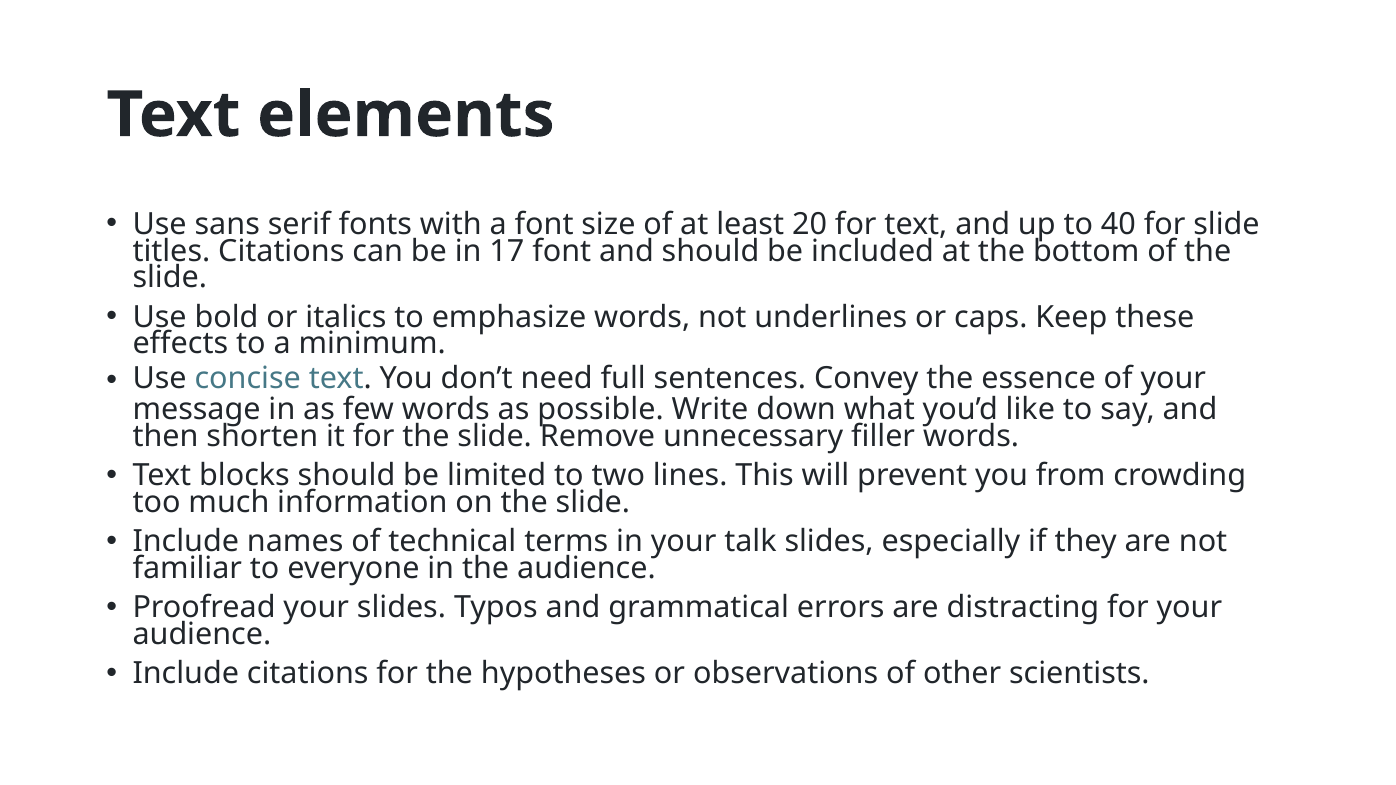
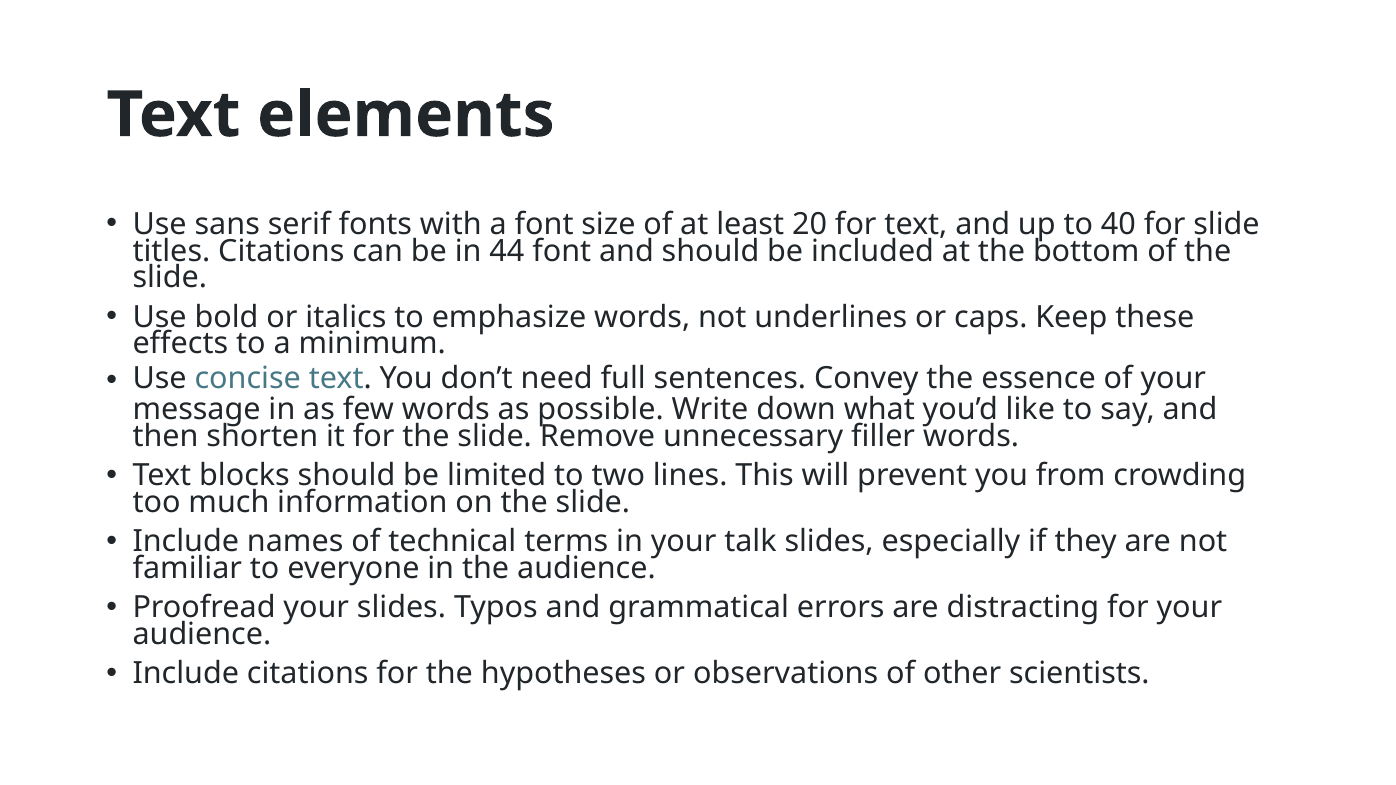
17: 17 -> 44
